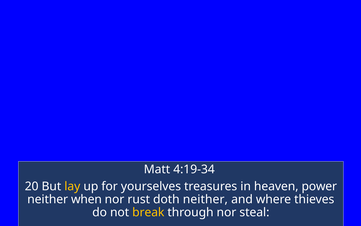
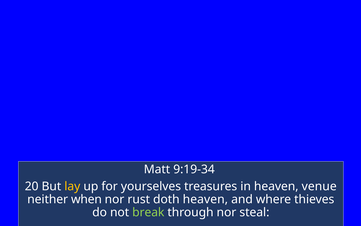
4:19-34: 4:19-34 -> 9:19-34
power: power -> venue
doth neither: neither -> heaven
break colour: yellow -> light green
